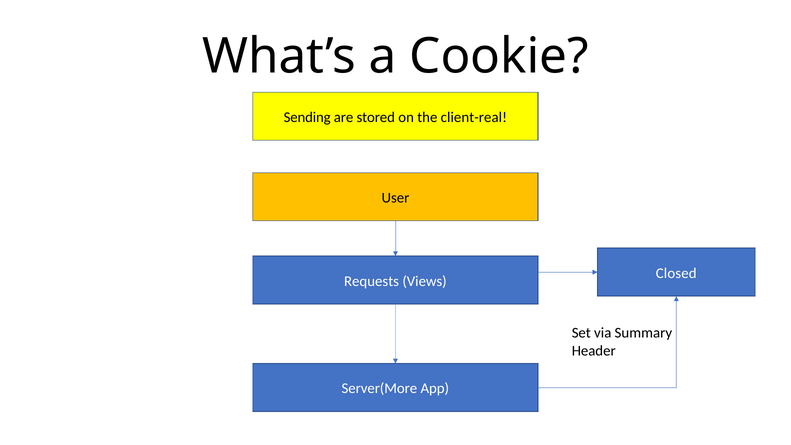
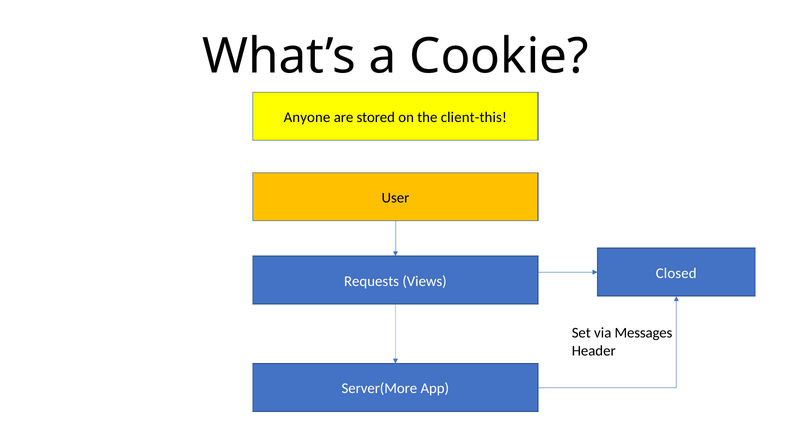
Sending: Sending -> Anyone
client-real: client-real -> client-this
Summary: Summary -> Messages
